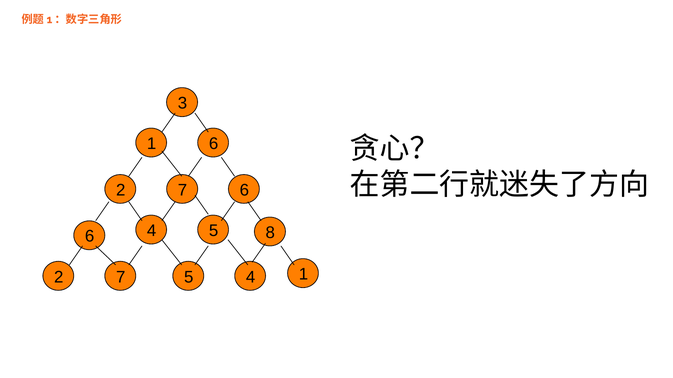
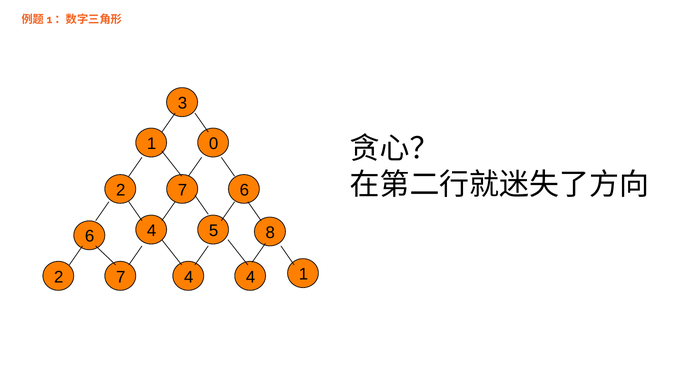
1 6: 6 -> 0
7 5: 5 -> 4
